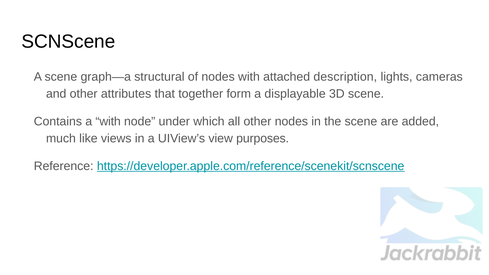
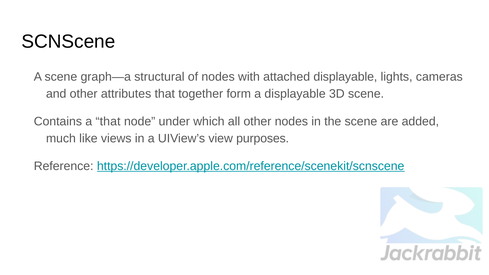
attached description: description -> displayable
a with: with -> that
